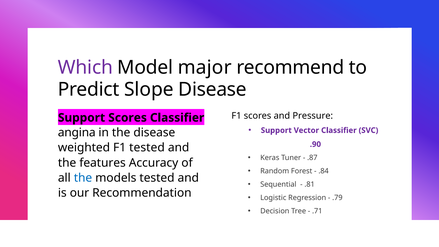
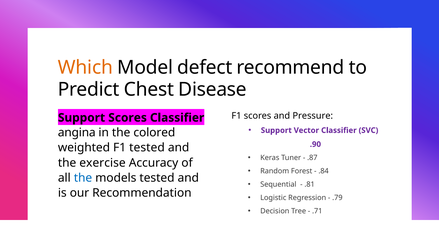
Which colour: purple -> orange
major: major -> defect
Slope: Slope -> Chest
the disease: disease -> colored
features: features -> exercise
